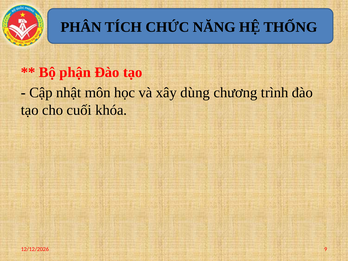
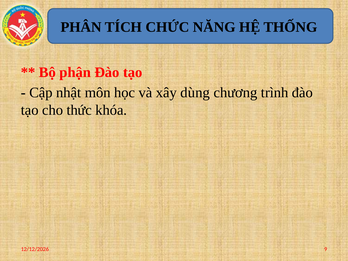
cuối: cuối -> thức
